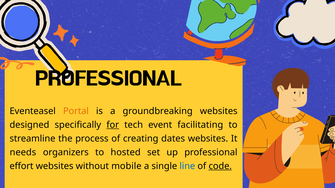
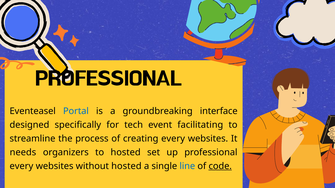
Portal colour: orange -> blue
groundbreaking websites: websites -> interface
for underline: present -> none
creating dates: dates -> every
effort at (22, 167): effort -> every
without mobile: mobile -> hosted
